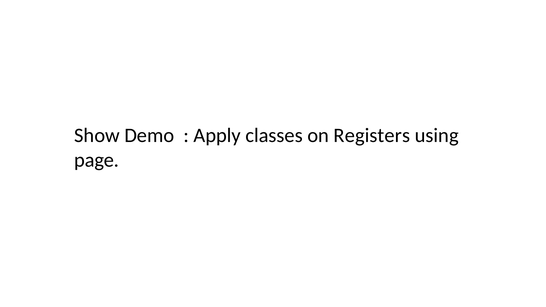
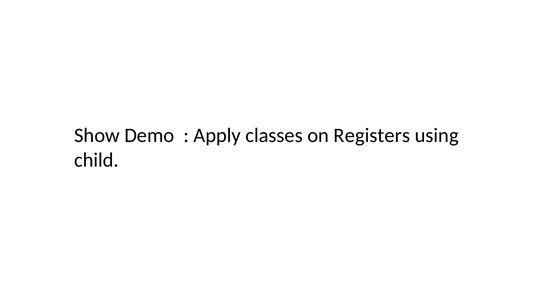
page: page -> child
